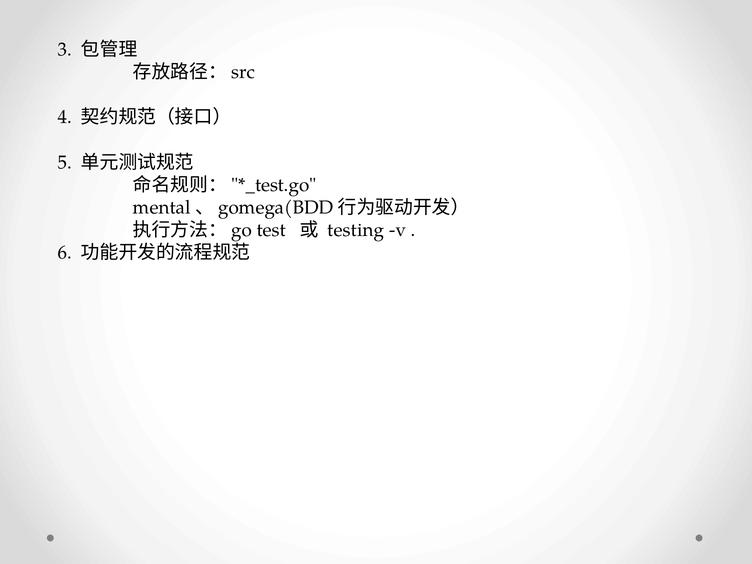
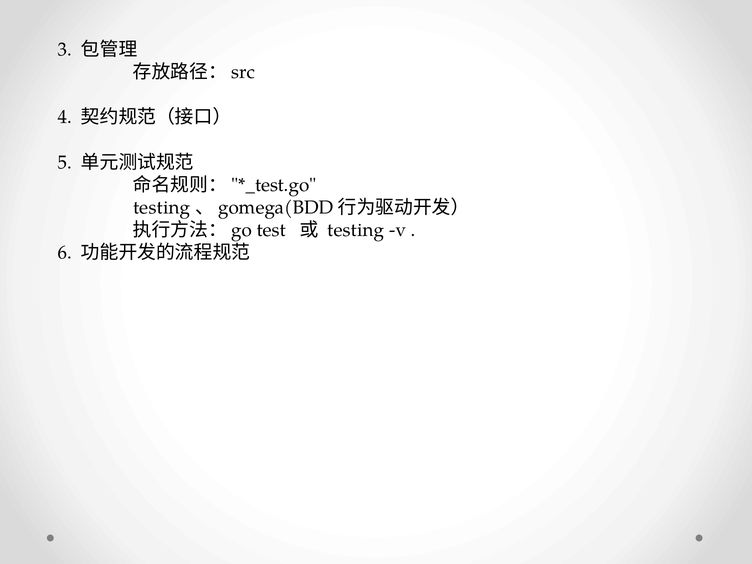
mental at (162, 207): mental -> testing
